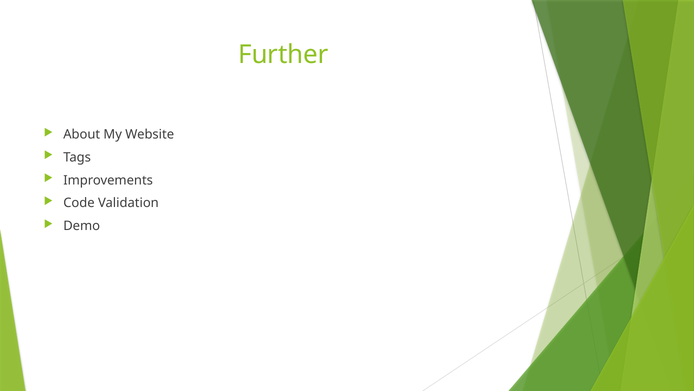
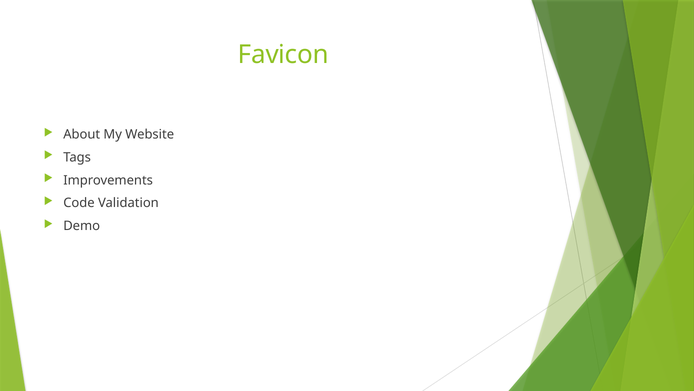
Further: Further -> Favicon
